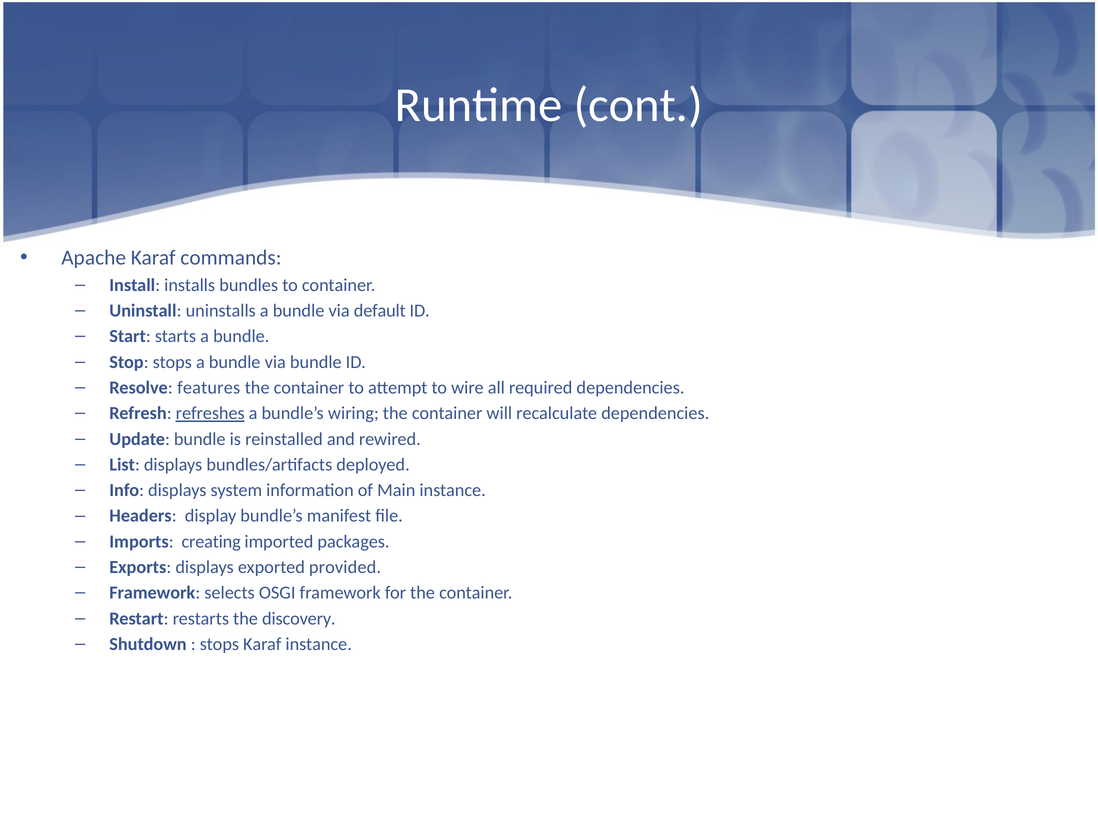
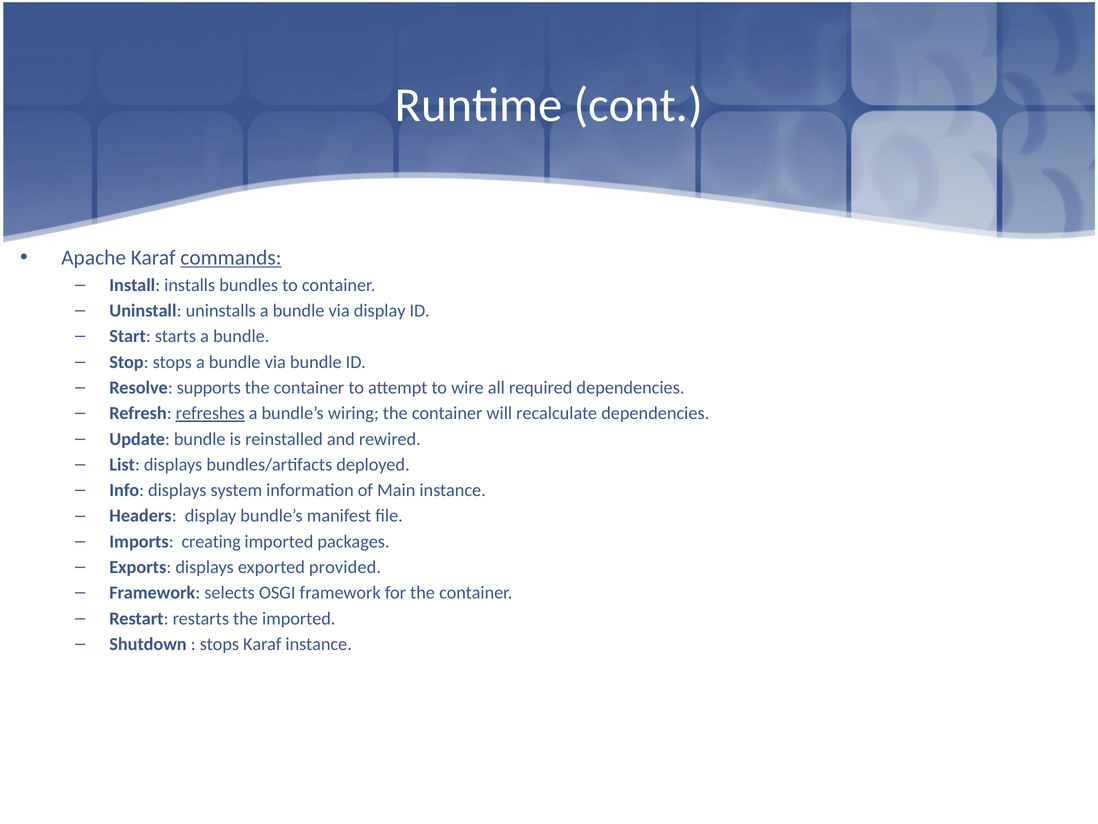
commands underline: none -> present
via default: default -> display
features: features -> supports
the discovery: discovery -> imported
